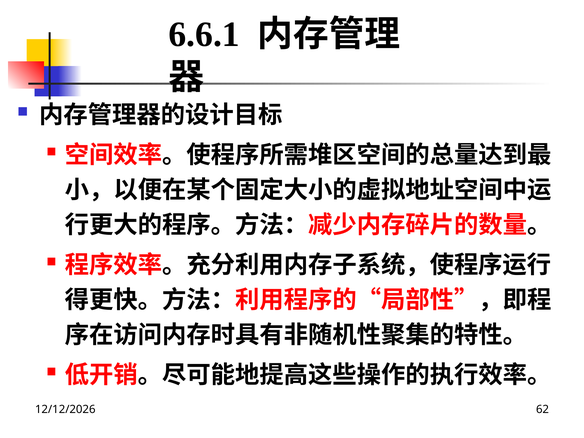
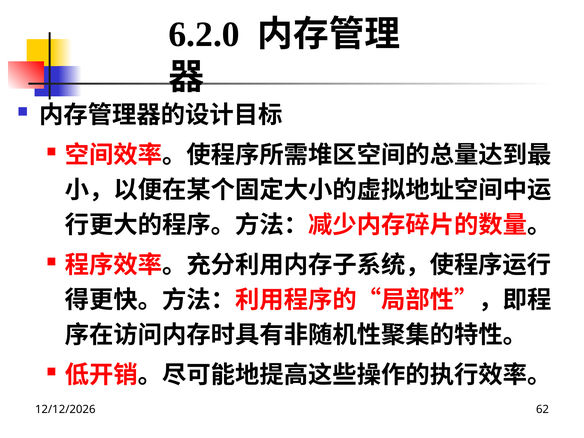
6.6.1: 6.6.1 -> 6.2.0
